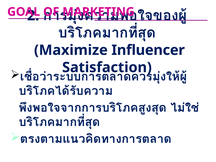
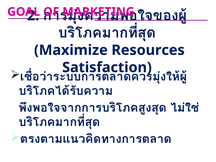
Influencer: Influencer -> Resources
